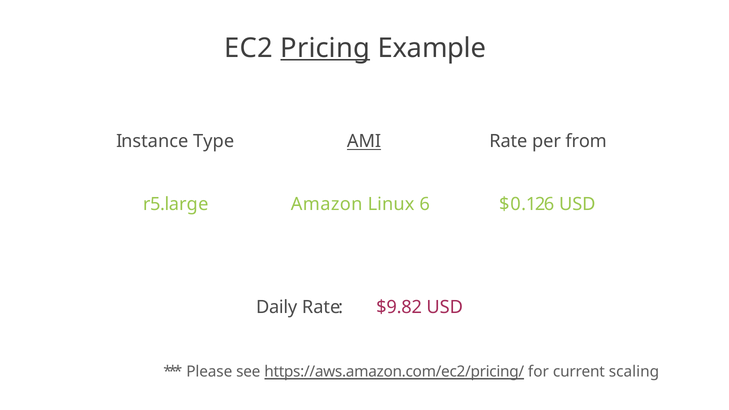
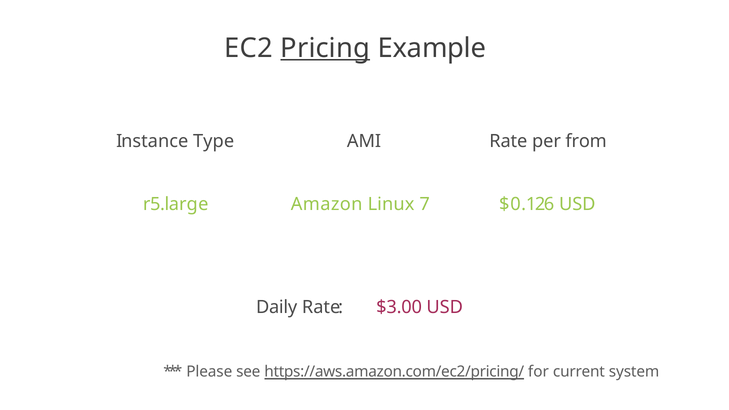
AMI underline: present -> none
6: 6 -> 7
$9.82: $9.82 -> $3.00
scaling: scaling -> system
